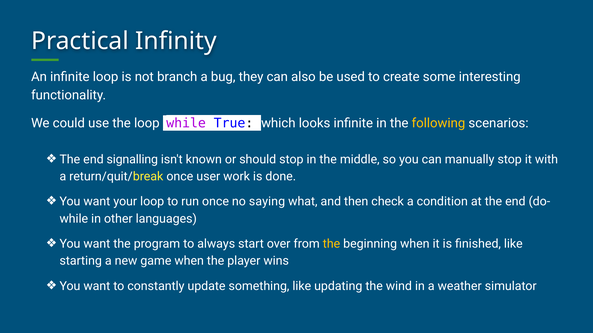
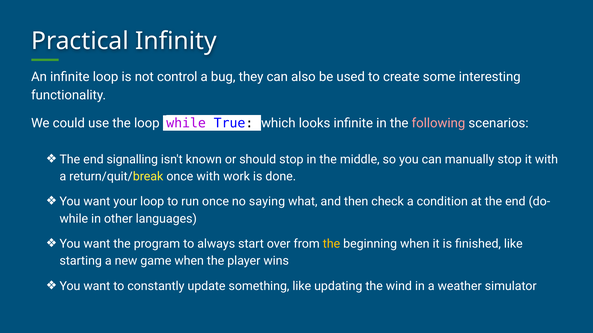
branch: branch -> control
following colour: yellow -> pink
once user: user -> with
